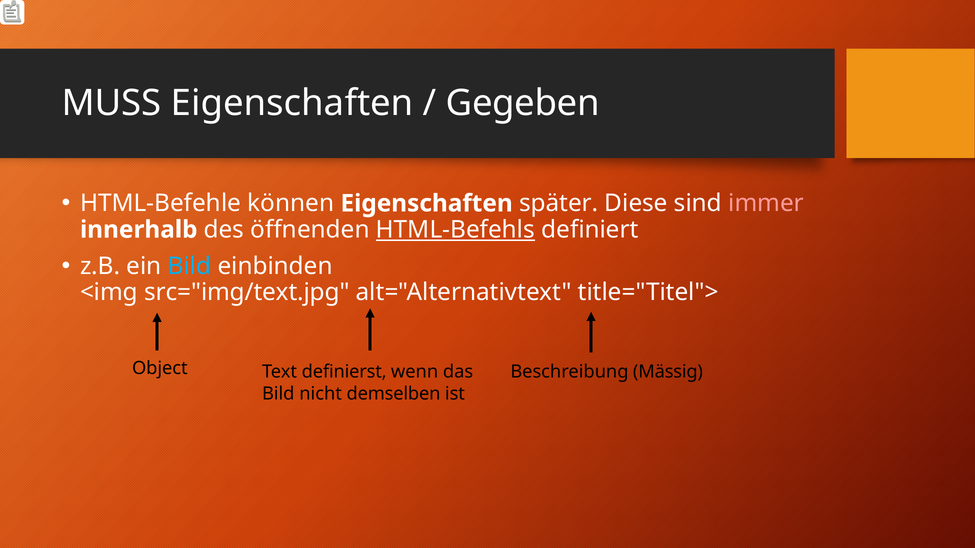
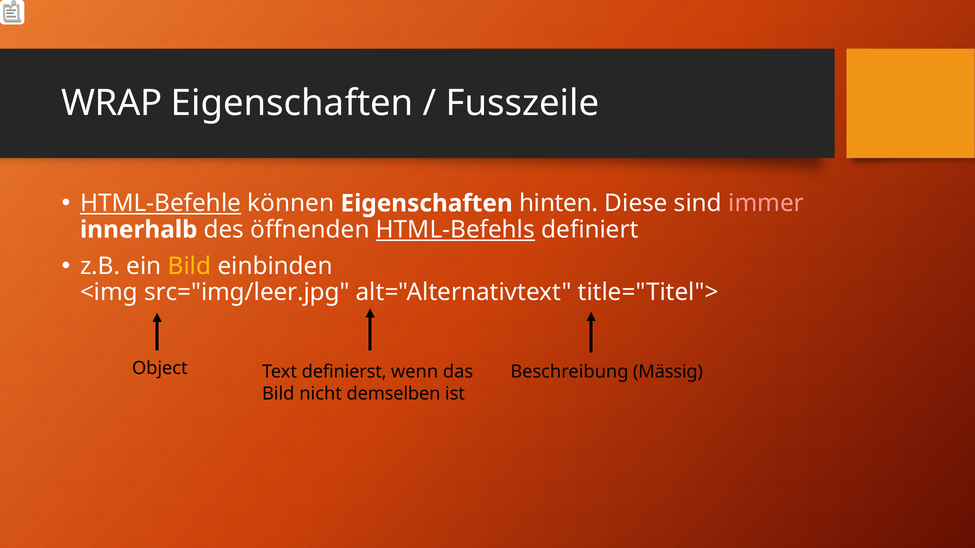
MUSS: MUSS -> WRAP
Gegeben: Gegeben -> Fusszeile
HTML-Befehle underline: none -> present
später: später -> hinten
Bild at (190, 266) colour: light blue -> yellow
src="img/text.jpg: src="img/text.jpg -> src="img/leer.jpg
